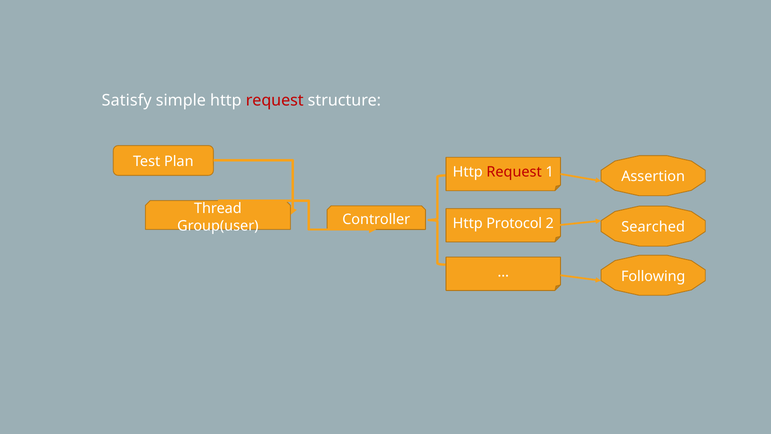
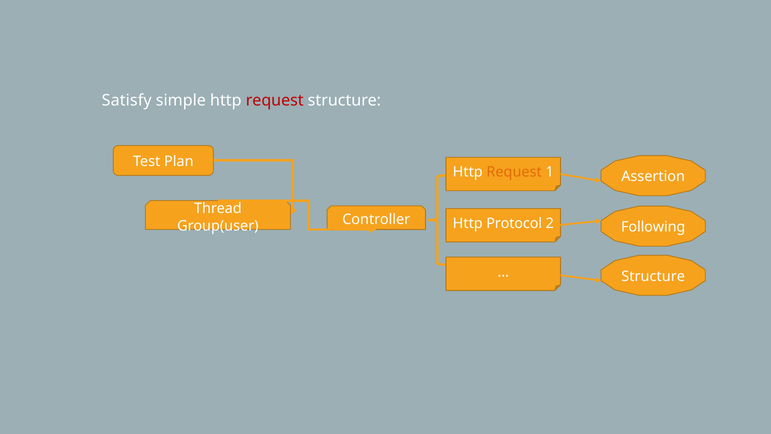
Request at (514, 172) colour: red -> orange
Searched: Searched -> Following
Following at (653, 276): Following -> Structure
